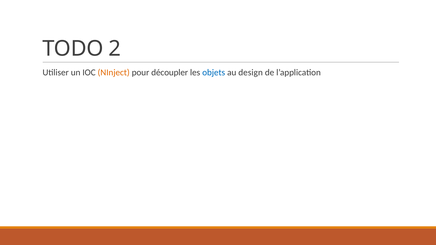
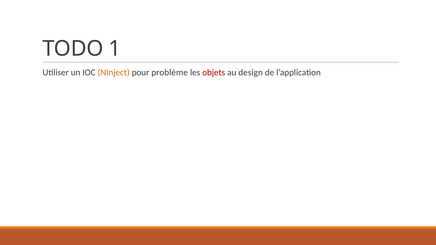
2: 2 -> 1
découpler: découpler -> problème
objets colour: blue -> red
